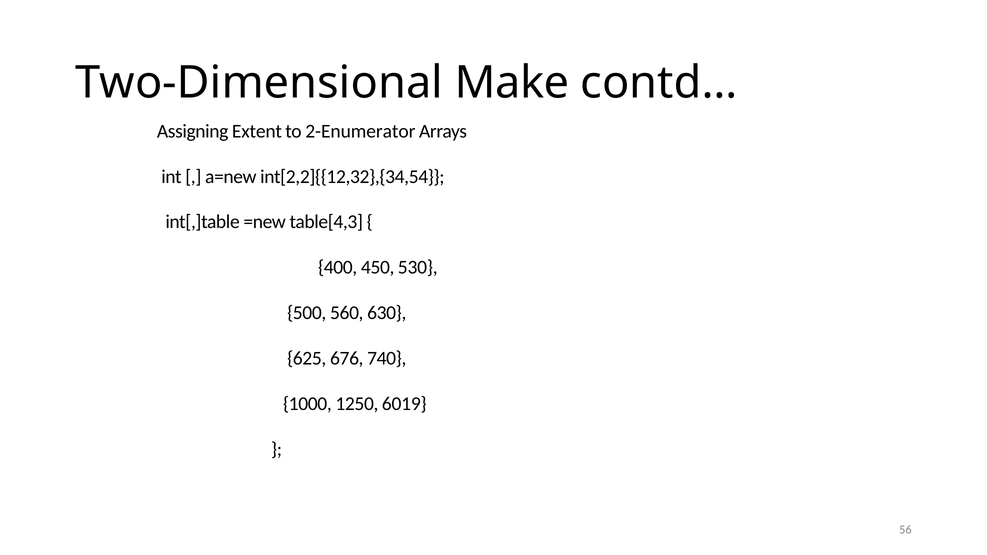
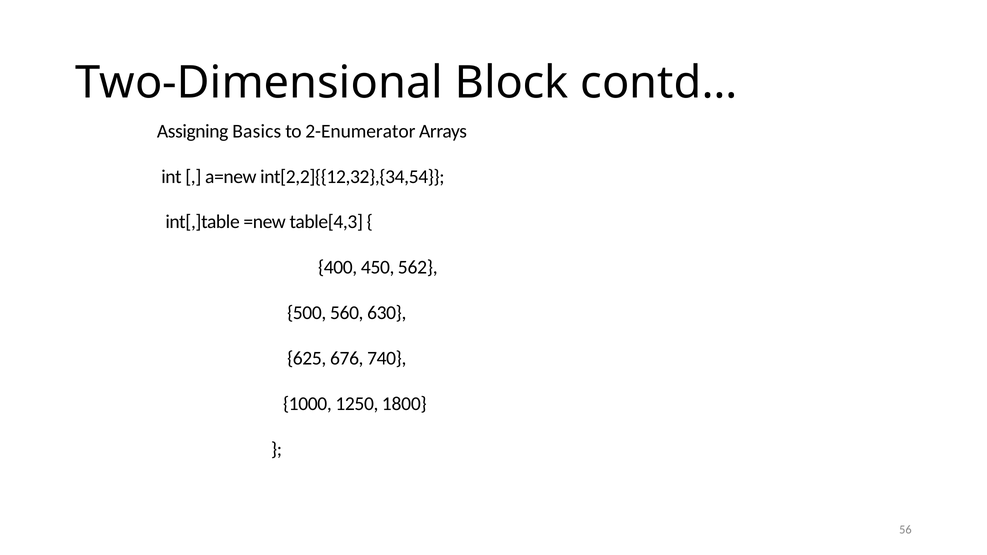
Make: Make -> Block
Extent: Extent -> Basics
530: 530 -> 562
6019: 6019 -> 1800
